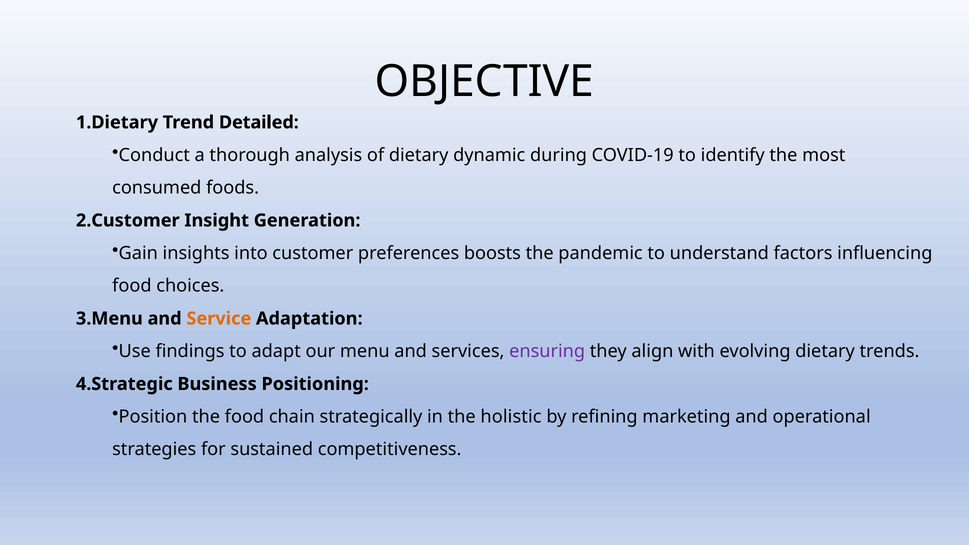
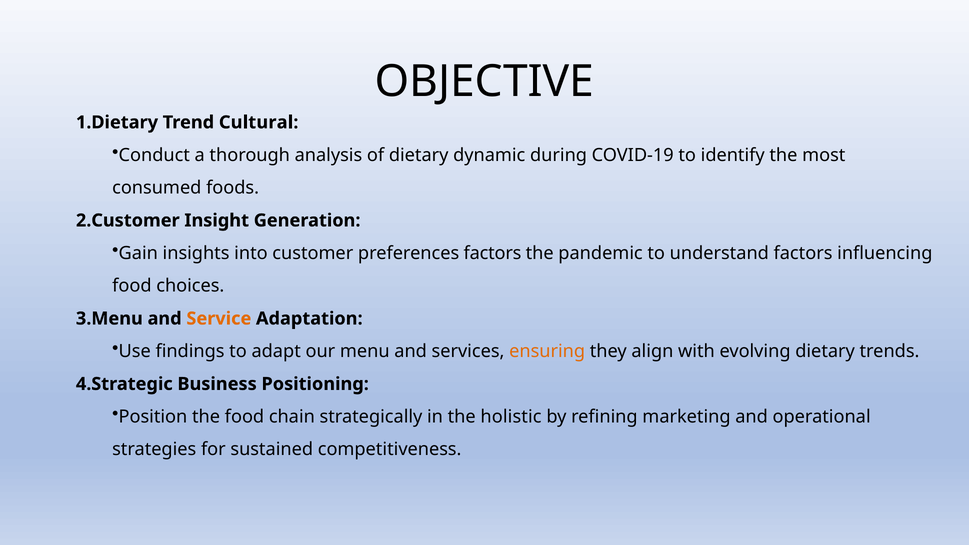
Detailed: Detailed -> Cultural
preferences boosts: boosts -> factors
ensuring colour: purple -> orange
